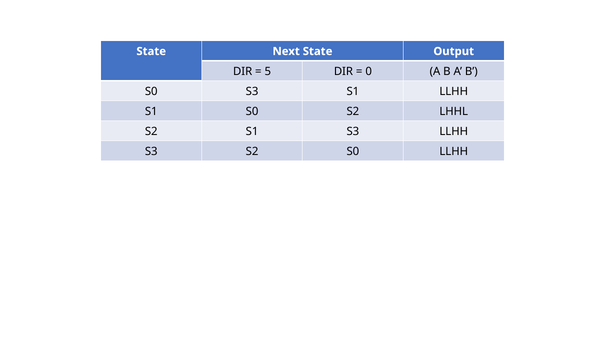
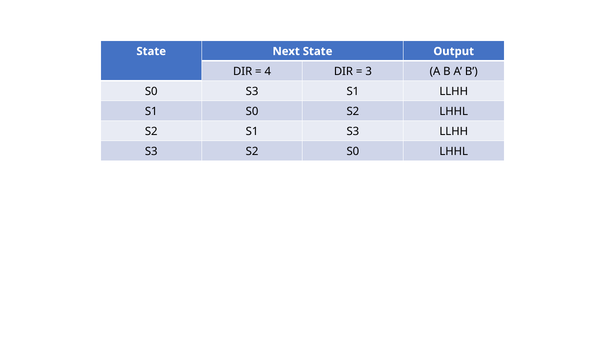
5: 5 -> 4
0: 0 -> 3
S0 LLHH: LLHH -> LHHL
